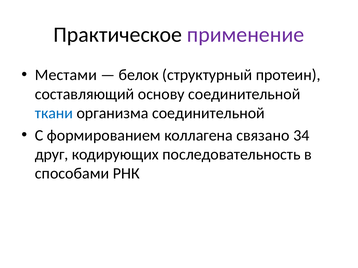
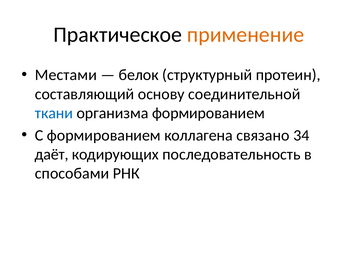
применение colour: purple -> orange
организма соединительной: соединительной -> формированием
друг: друг -> даёт
